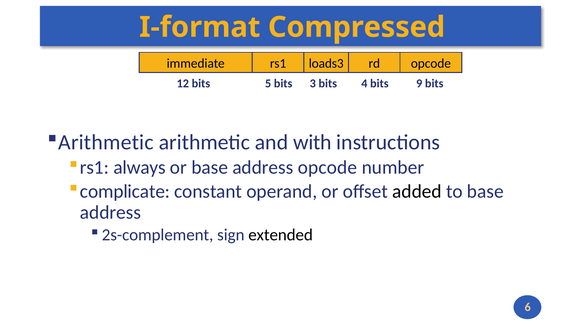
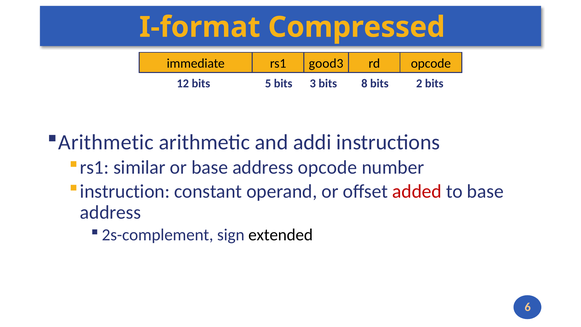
loads3: loads3 -> good3
4: 4 -> 8
9: 9 -> 2
with: with -> addi
always: always -> similar
complicate: complicate -> instruction
added colour: black -> red
